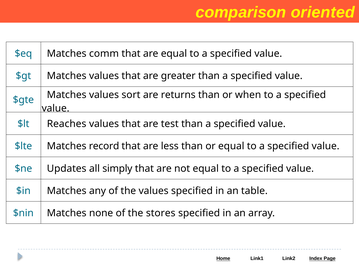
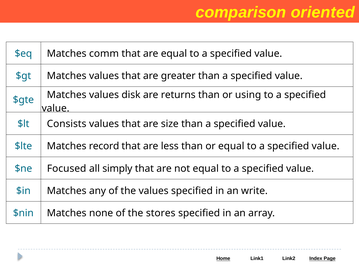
sort: sort -> disk
when: when -> using
Reaches: Reaches -> Consists
test: test -> size
Updates: Updates -> Focused
table: table -> write
